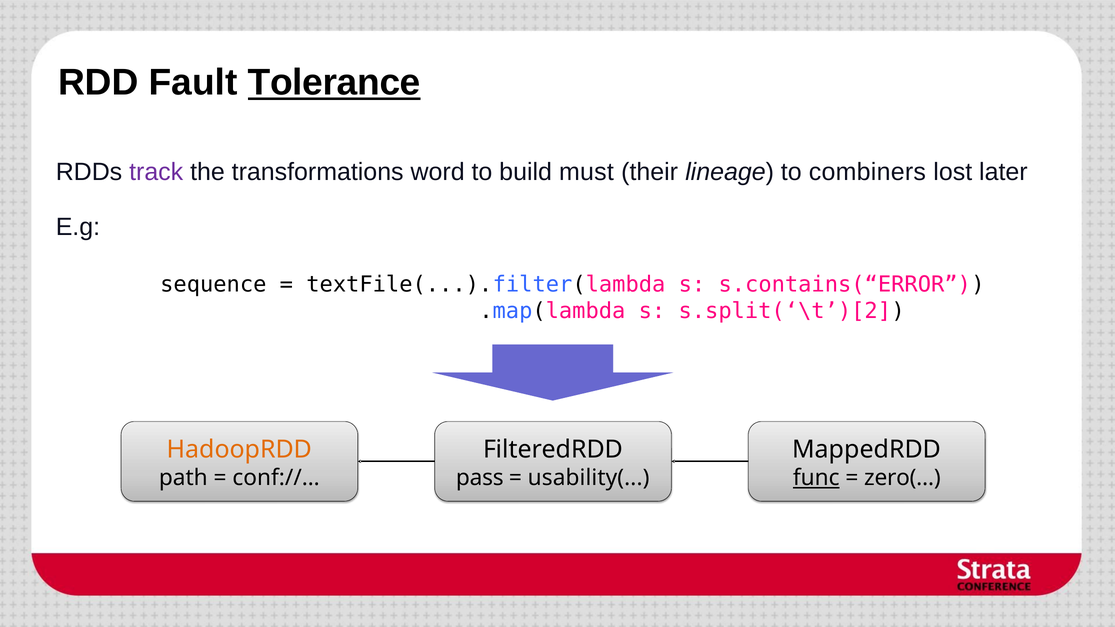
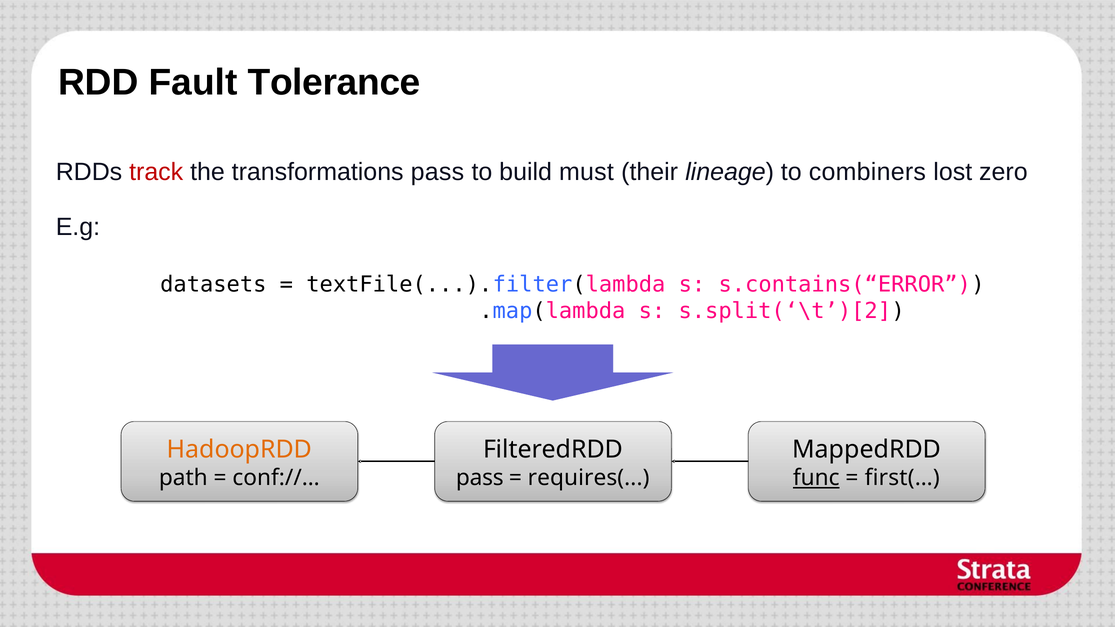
Tolerance underline: present -> none
track colour: purple -> red
transformations word: word -> pass
later: later -> zero
sequence: sequence -> datasets
usability(: usability( -> requires(
zero(…: zero(… -> first(…
